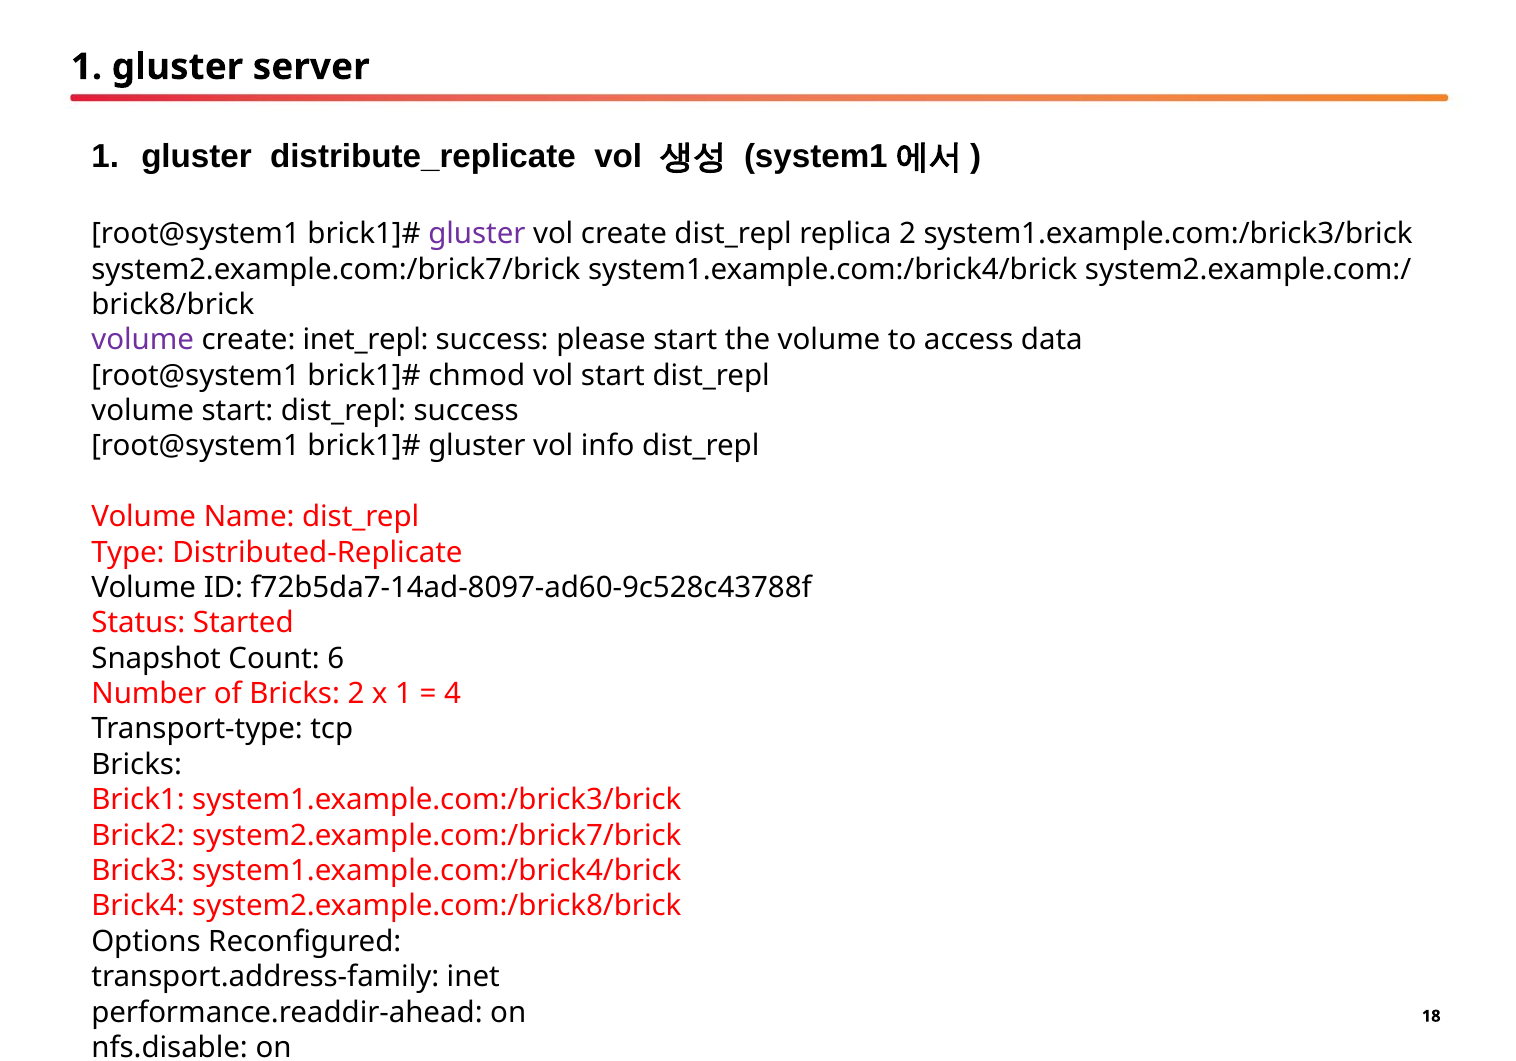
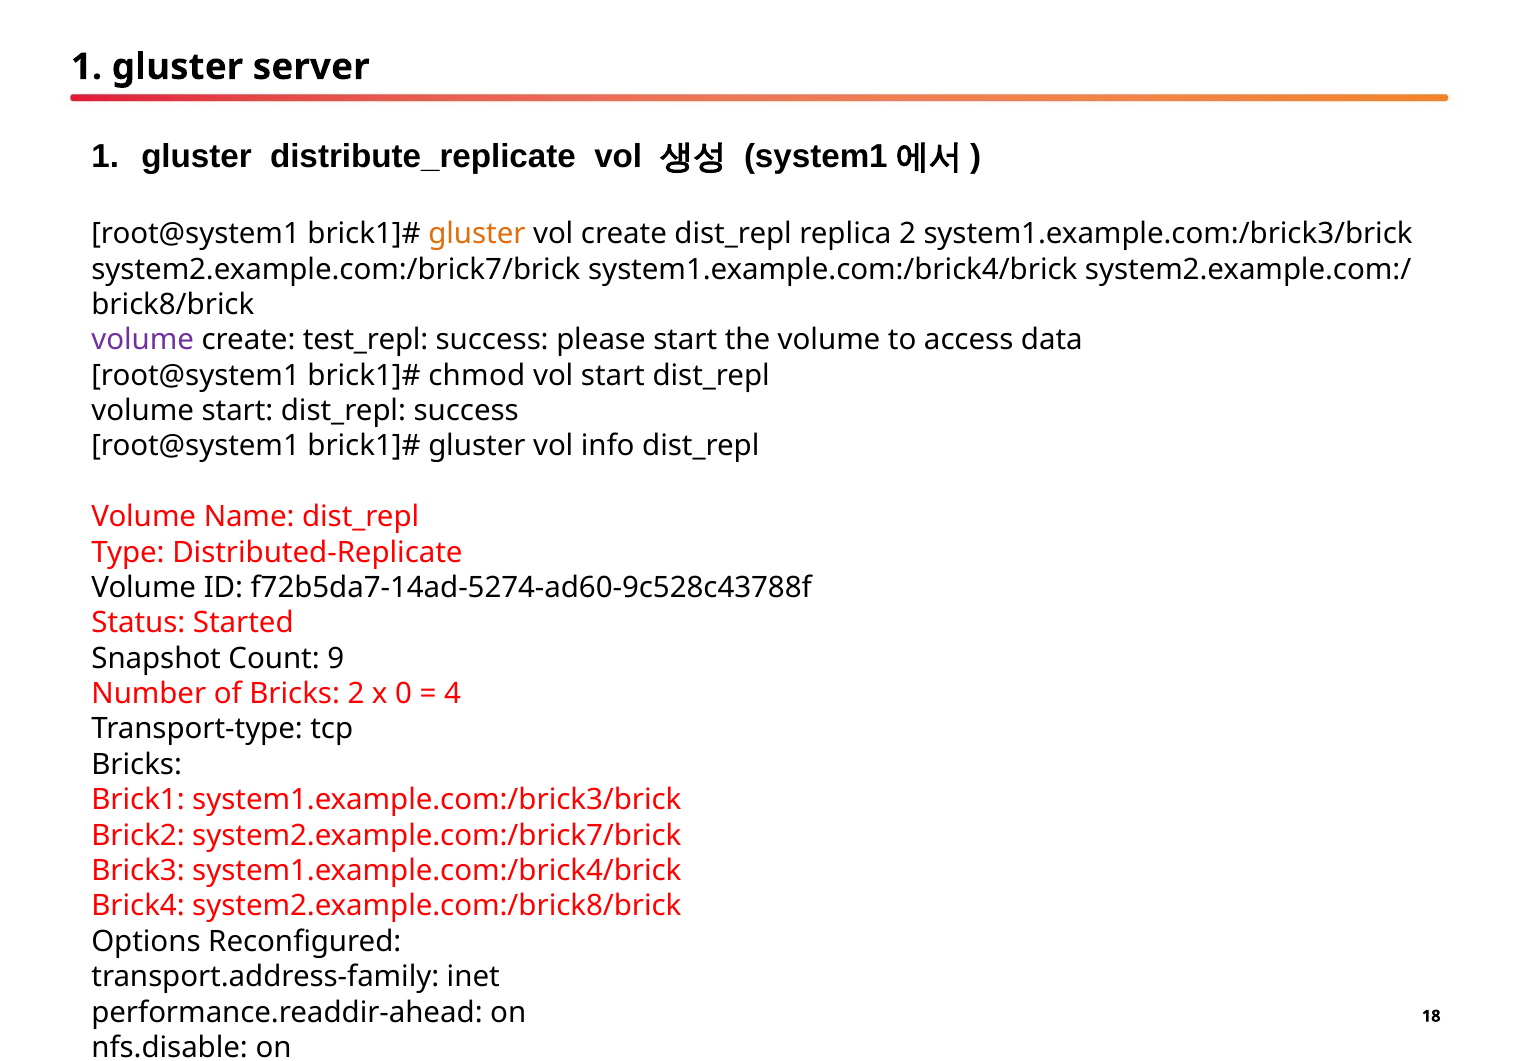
gluster at (477, 234) colour: purple -> orange
inet_repl: inet_repl -> test_repl
f72b5da7-14ad-8097-ad60-9c528c43788f: f72b5da7-14ad-8097-ad60-9c528c43788f -> f72b5da7-14ad-5274-ad60-9c528c43788f
6: 6 -> 9
x 1: 1 -> 0
